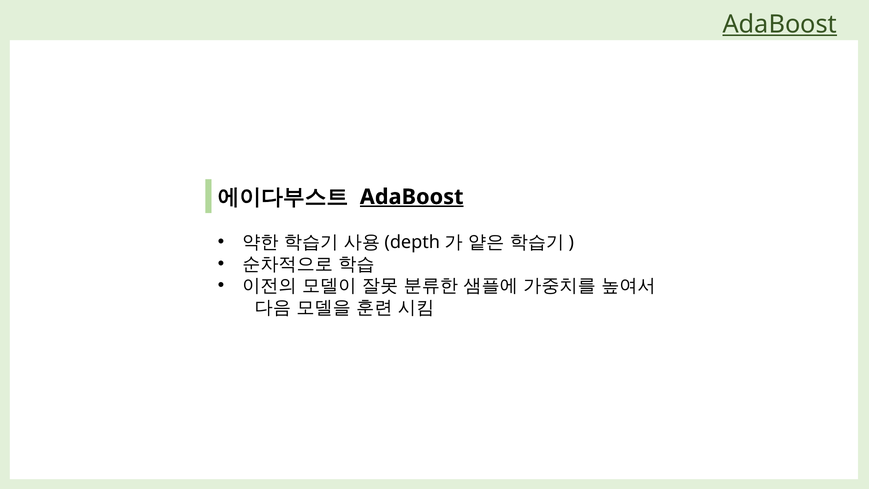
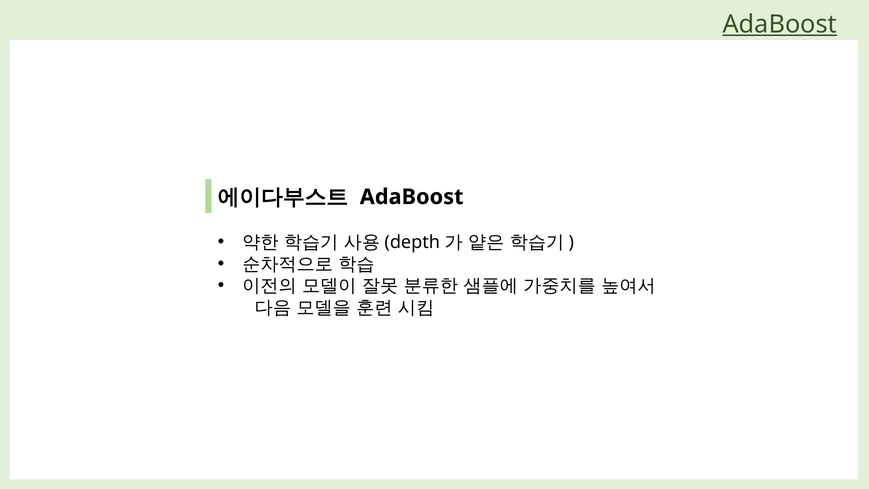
AdaBoost at (412, 197) underline: present -> none
